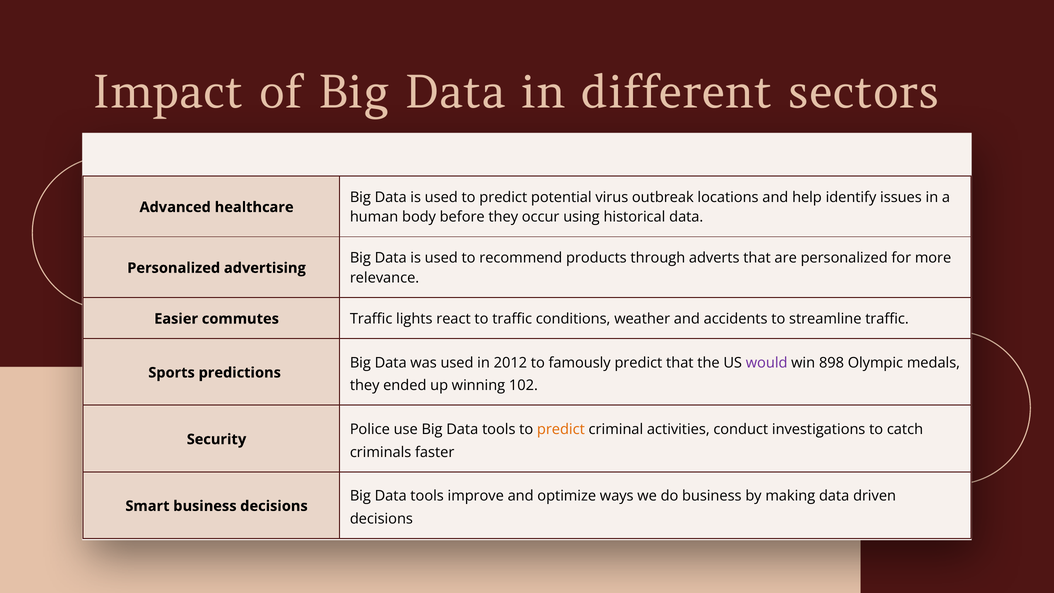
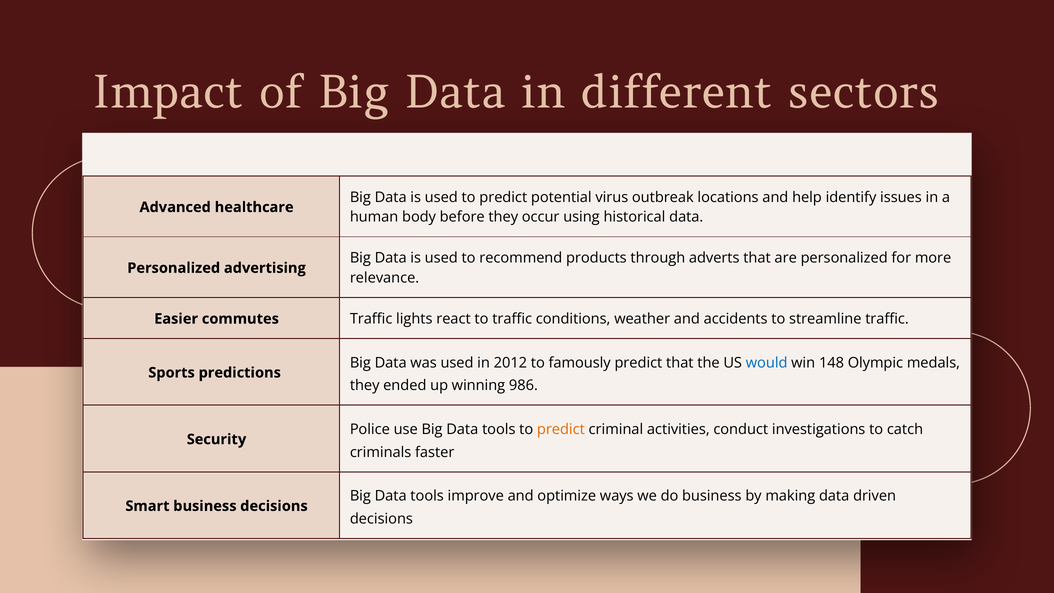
would colour: purple -> blue
898: 898 -> 148
102: 102 -> 986
